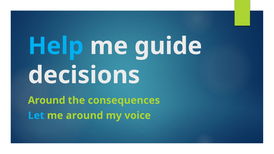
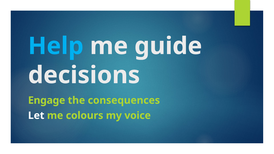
Around at (47, 100): Around -> Engage
Let colour: light blue -> white
me around: around -> colours
